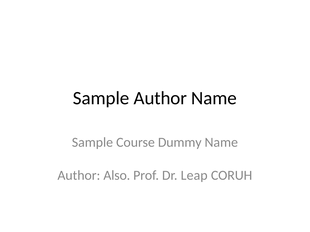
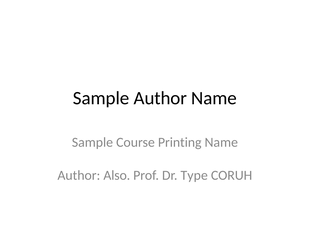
Dummy: Dummy -> Printing
Leap: Leap -> Type
